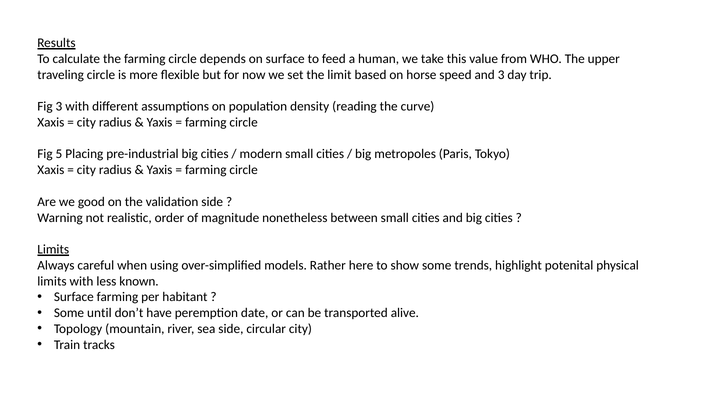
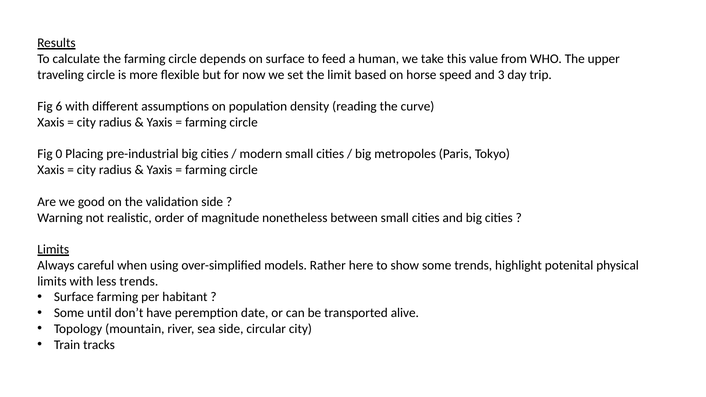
Fig 3: 3 -> 6
5: 5 -> 0
less known: known -> trends
